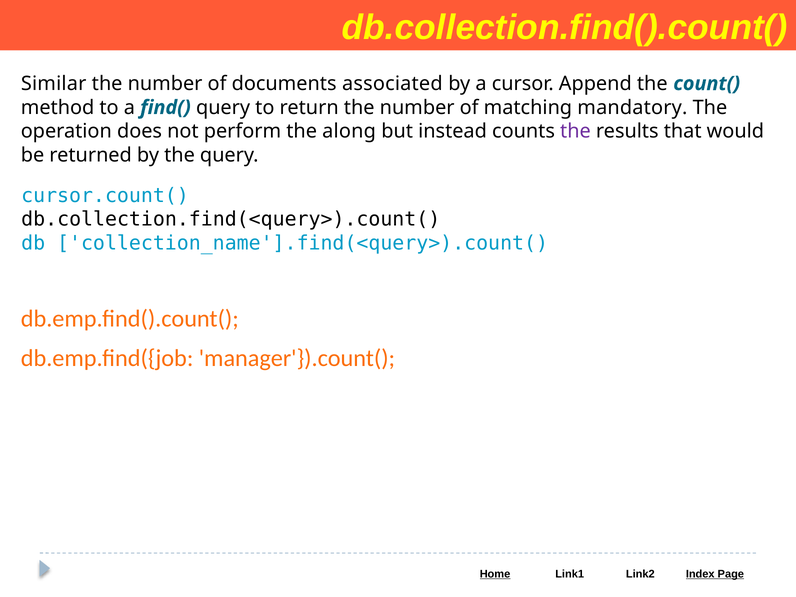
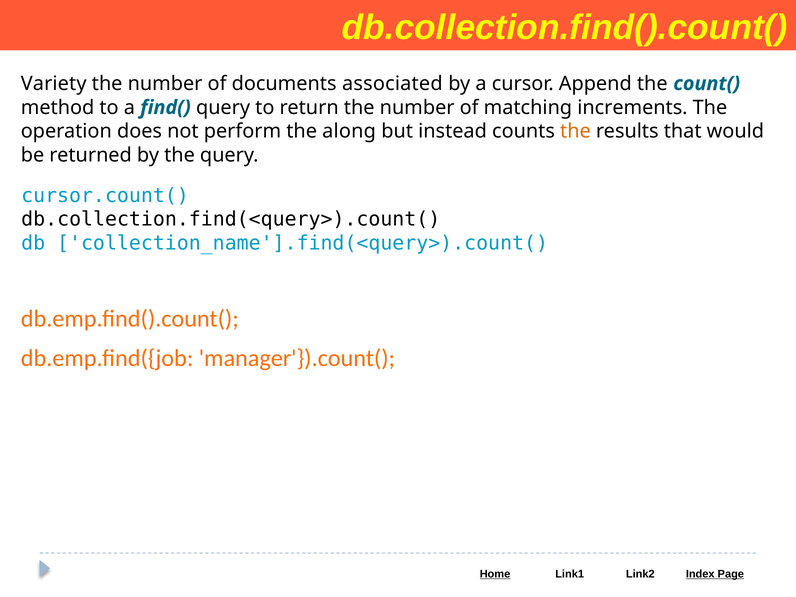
Similar: Similar -> Variety
mandatory: mandatory -> increments
the at (575, 131) colour: purple -> orange
